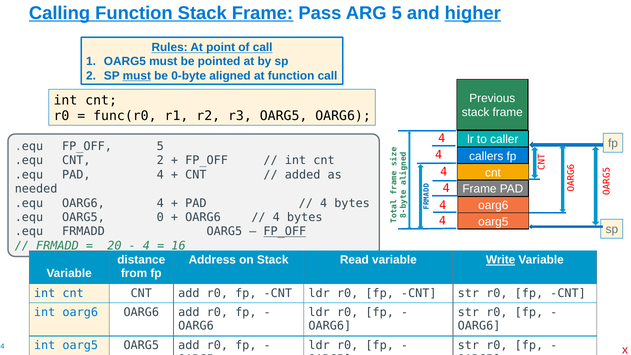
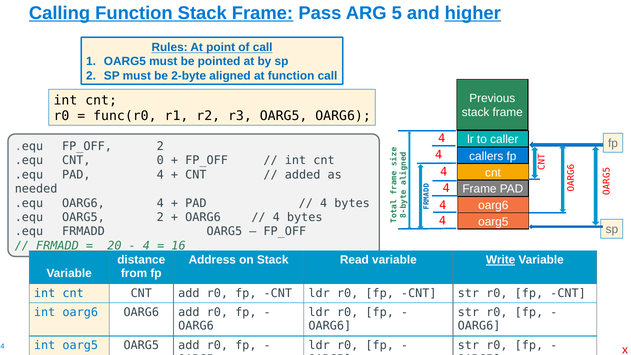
must at (137, 76) underline: present -> none
0-byte: 0-byte -> 2-byte
FP_OFF 5: 5 -> 2
CNT 2: 2 -> 0
OARG5 0: 0 -> 2
FP_OFF at (285, 232) underline: present -> none
